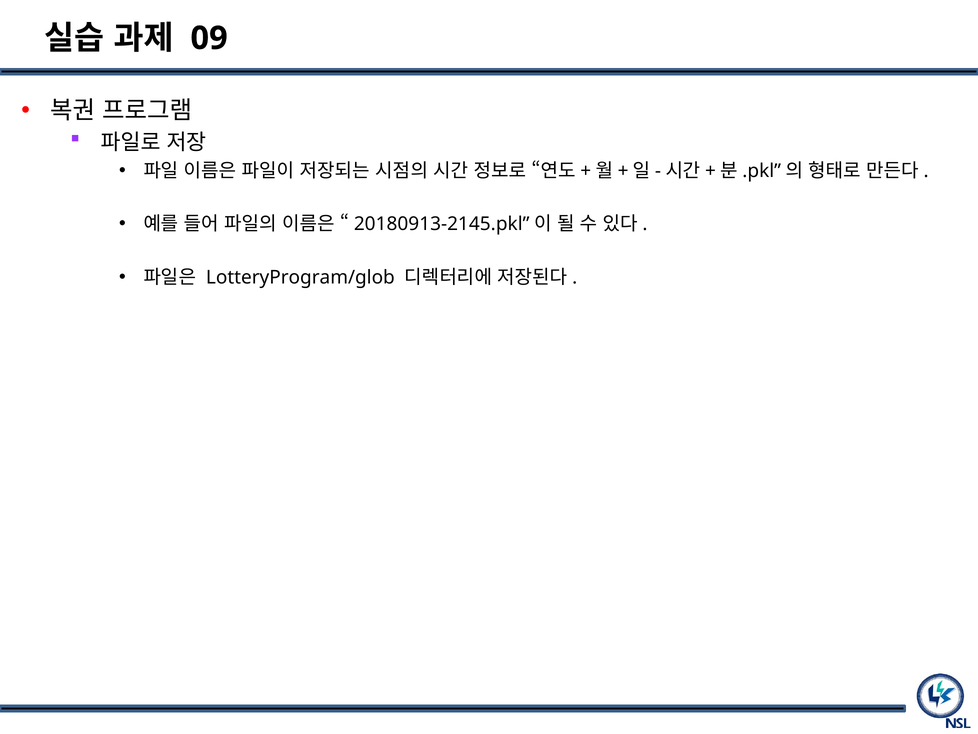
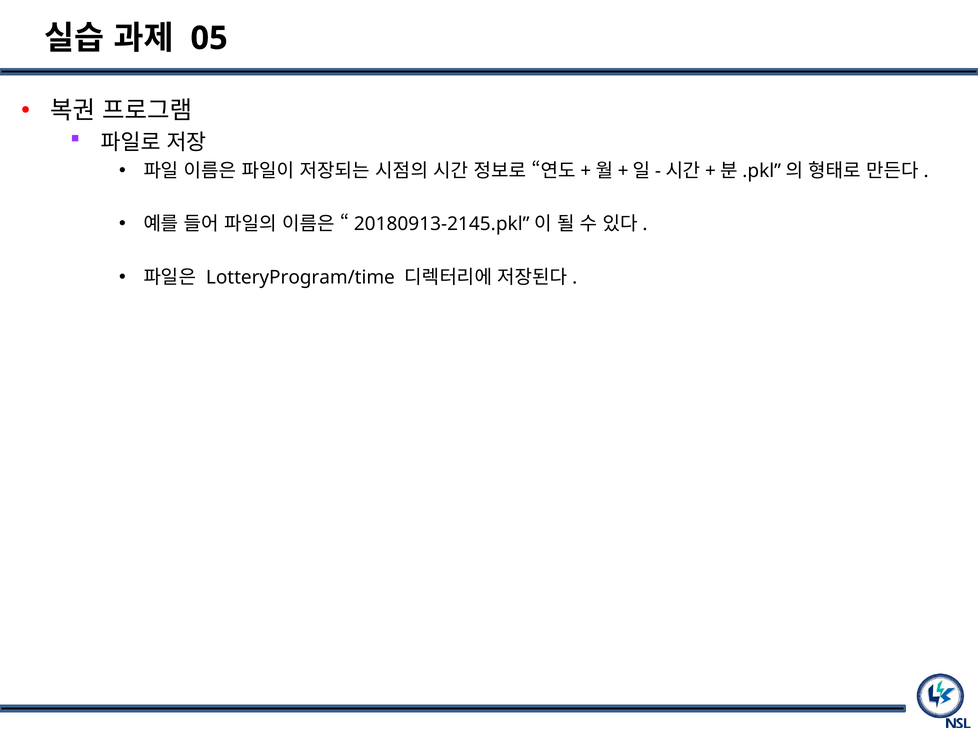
09: 09 -> 05
LotteryProgram/glob: LotteryProgram/glob -> LotteryProgram/time
